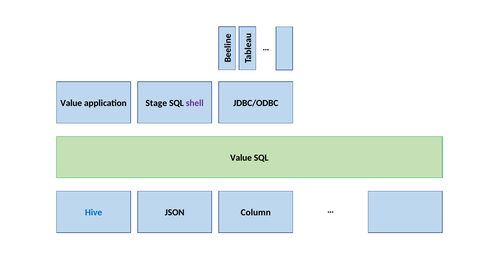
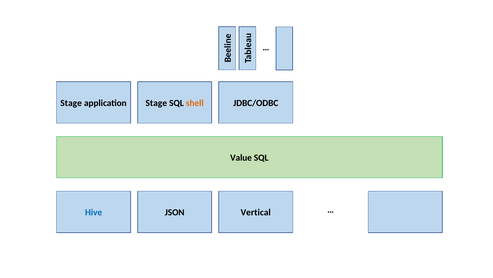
Value at (71, 103): Value -> Stage
shell colour: purple -> orange
Column: Column -> Vertical
